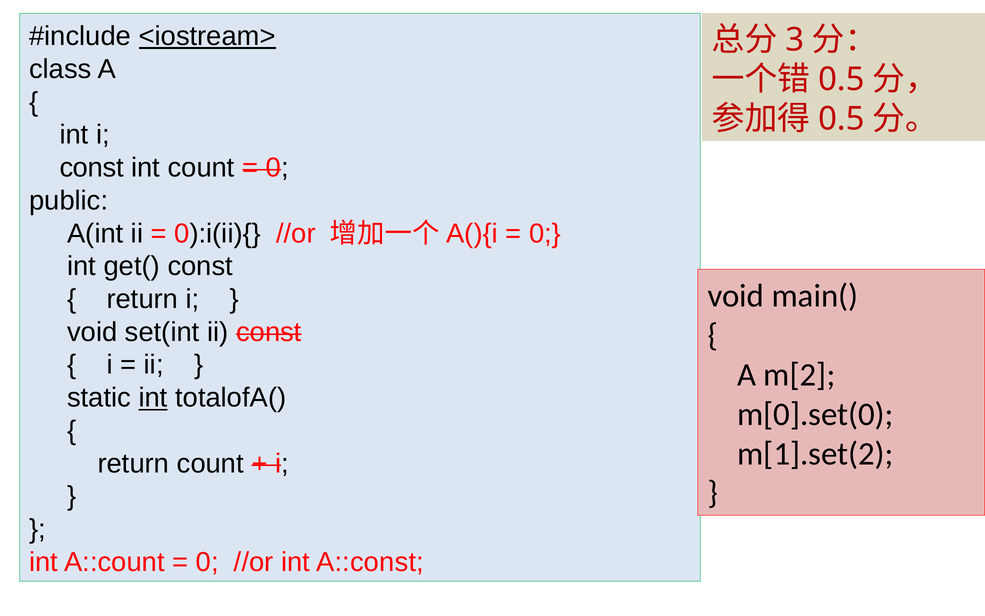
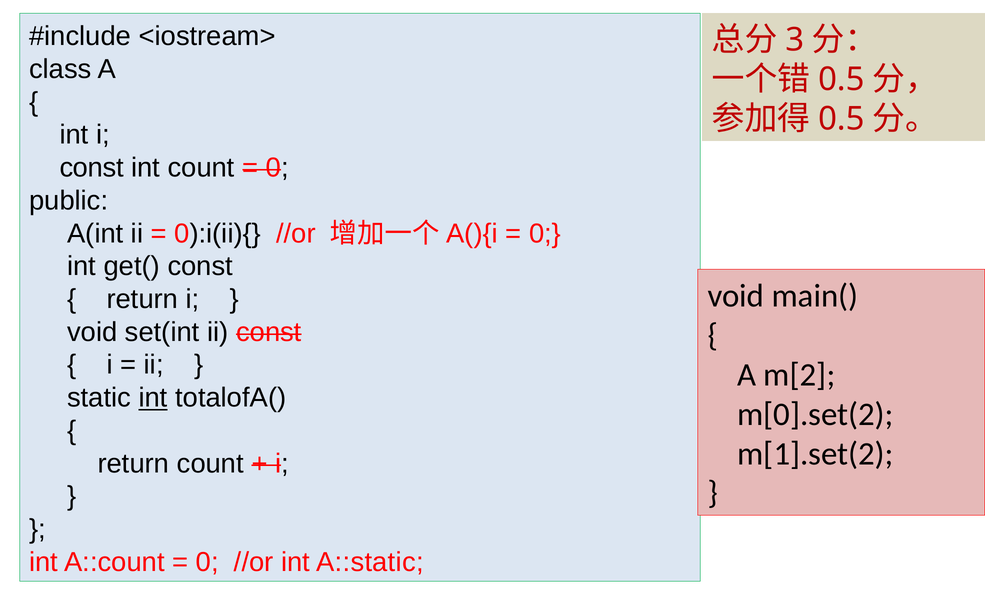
<iostream> underline: present -> none
m[0].set(0: m[0].set(0 -> m[0].set(2
A::const: A::const -> A::static
